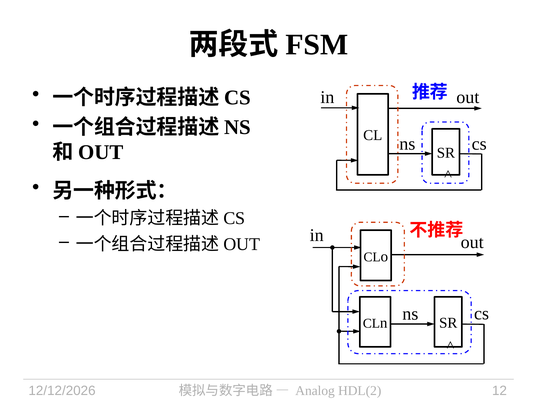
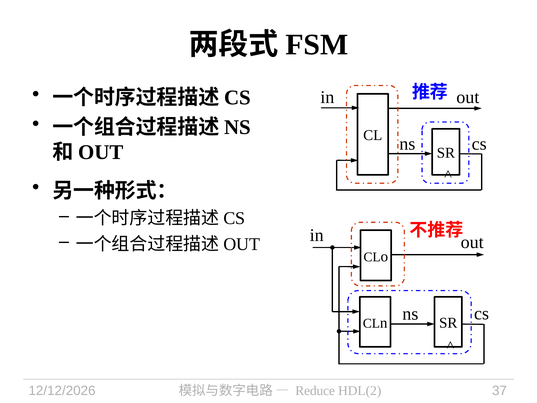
Analog: Analog -> Reduce
12: 12 -> 37
